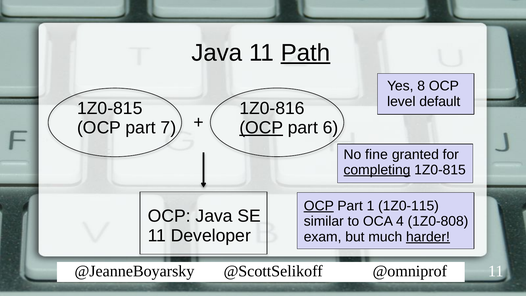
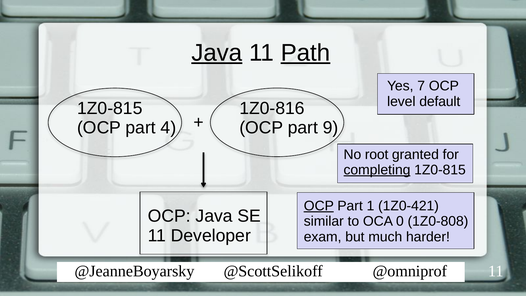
Java at (217, 53) underline: none -> present
8: 8 -> 7
OCP at (261, 128) underline: present -> none
6: 6 -> 9
7: 7 -> 4
fine: fine -> root
1Z0-115: 1Z0-115 -> 1Z0-421
4: 4 -> 0
harder underline: present -> none
